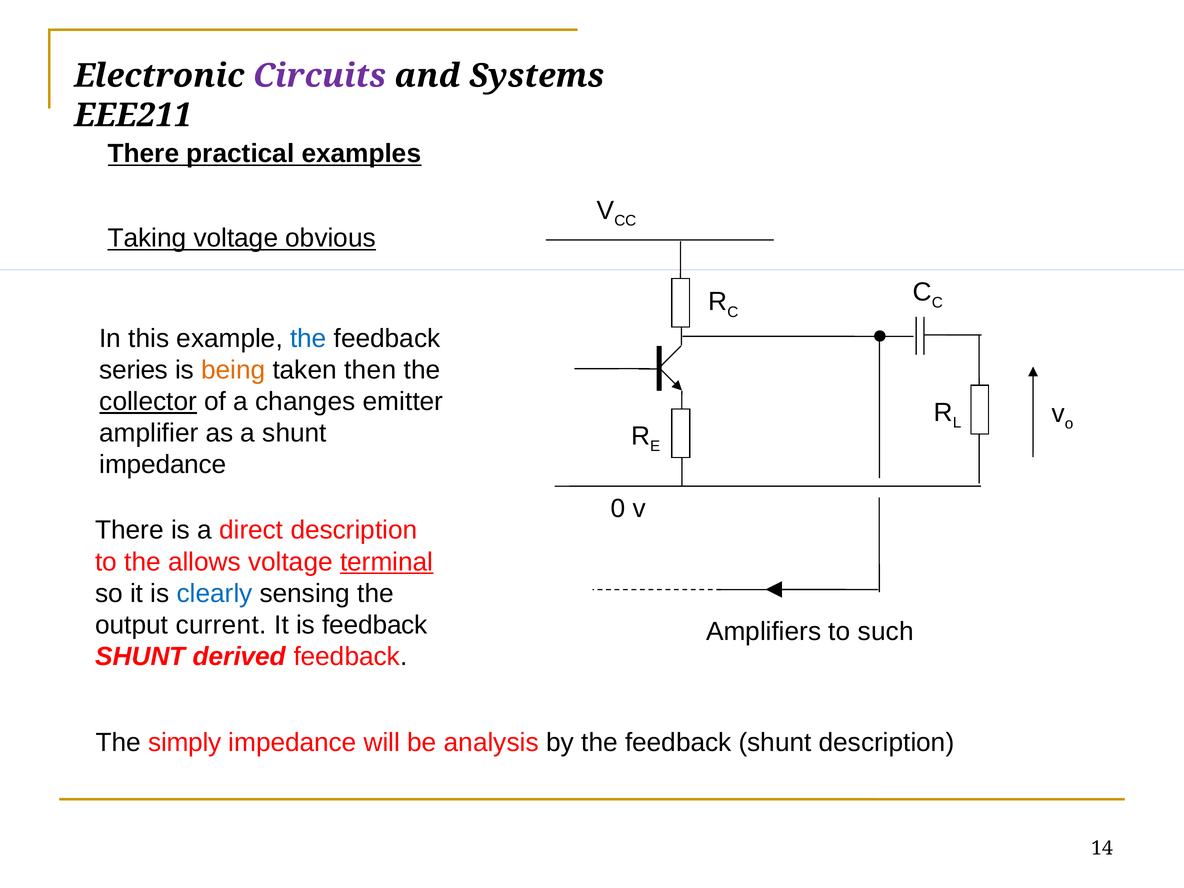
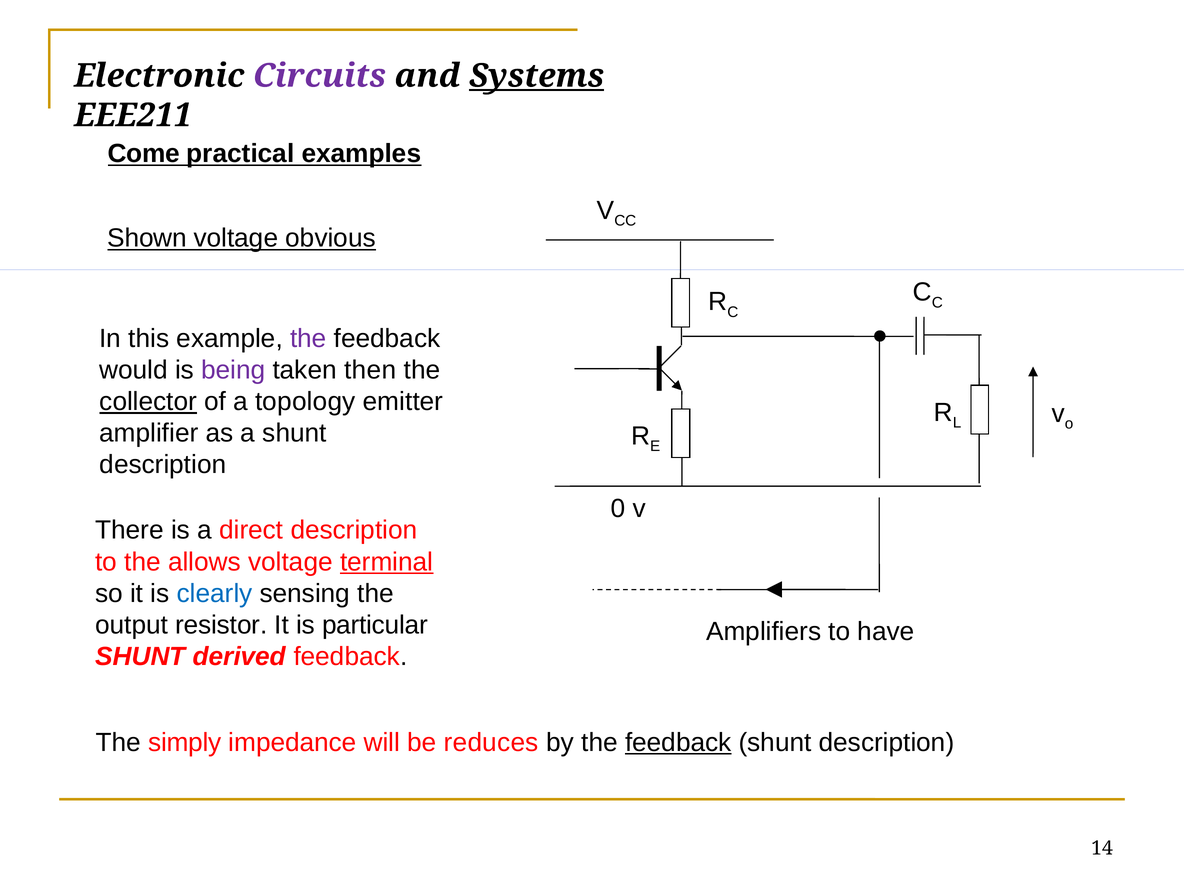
Systems underline: none -> present
There at (144, 154): There -> Come
Taking: Taking -> Shown
the at (308, 339) colour: blue -> purple
series: series -> would
being colour: orange -> purple
changes: changes -> topology
impedance at (163, 465): impedance -> description
current: current -> resistor
is feedback: feedback -> particular
such: such -> have
analysis: analysis -> reduces
feedback at (678, 742) underline: none -> present
